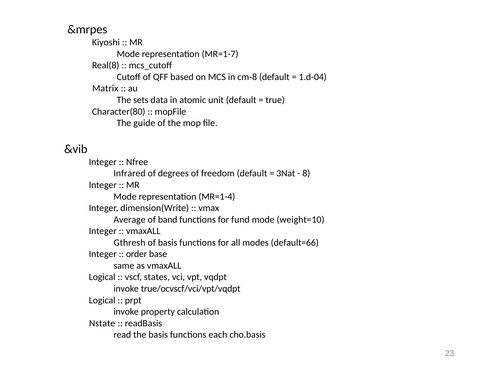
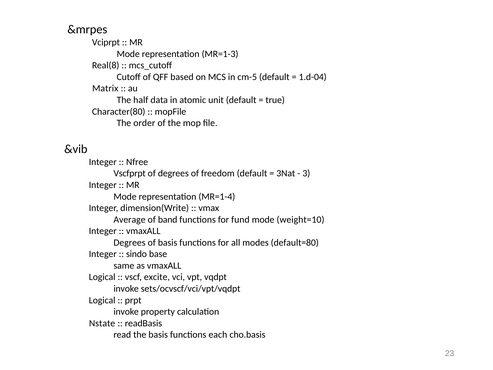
Kiyoshi: Kiyoshi -> Vciprpt
MR=1-7: MR=1-7 -> MR=1-3
cm-8: cm-8 -> cm-5
sets: sets -> half
guide: guide -> order
Infrared: Infrared -> Vscfprpt
8: 8 -> 3
Gthresh at (129, 242): Gthresh -> Degrees
default=66: default=66 -> default=80
order: order -> sindo
states: states -> excite
true/ocvscf/vci/vpt/vqdpt: true/ocvscf/vci/vpt/vqdpt -> sets/ocvscf/vci/vpt/vqdpt
